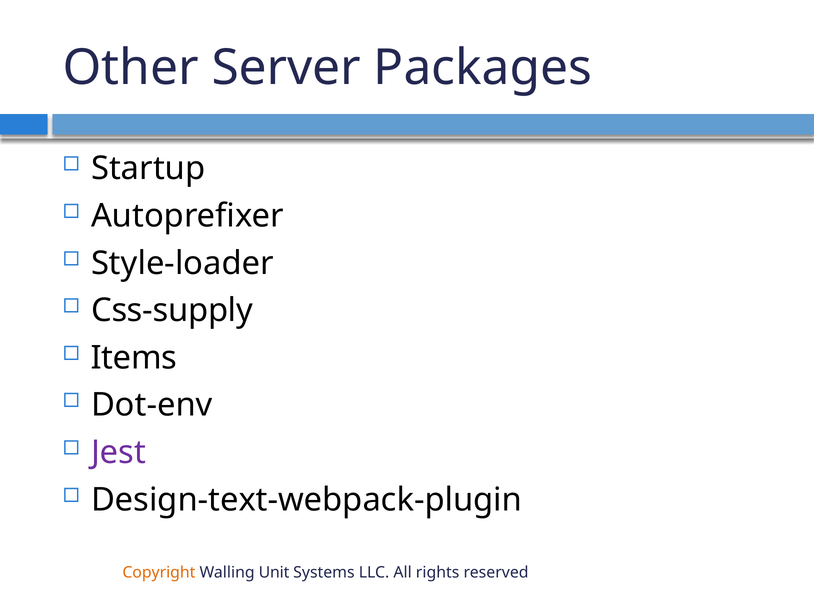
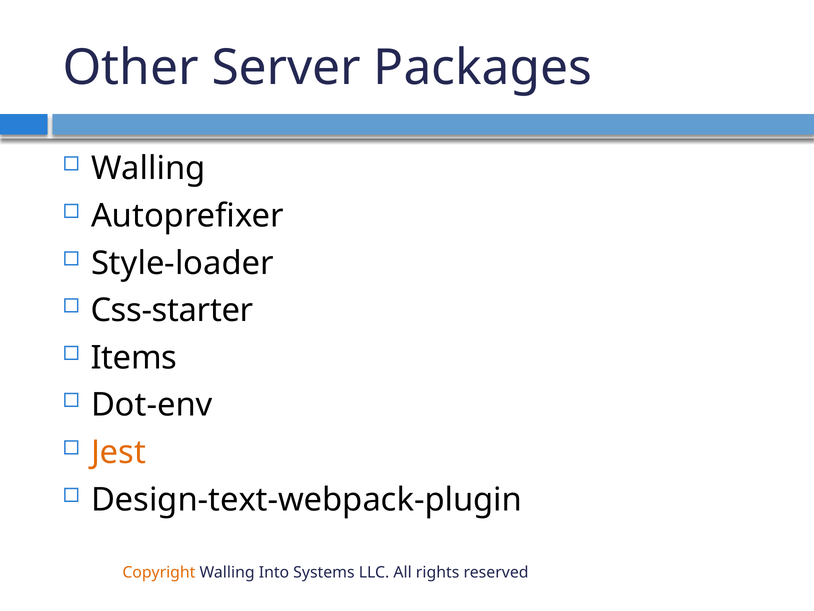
Startup at (148, 168): Startup -> Walling
Css-supply: Css-supply -> Css-starter
Jest colour: purple -> orange
Unit: Unit -> Into
